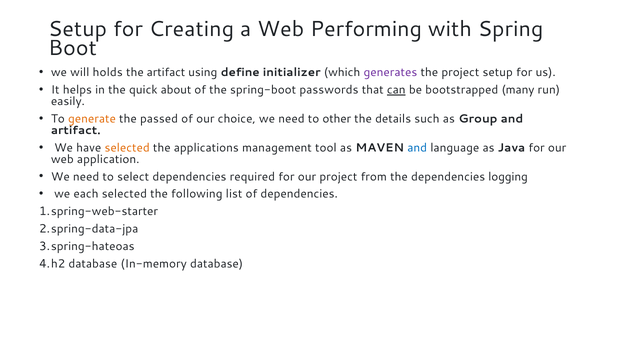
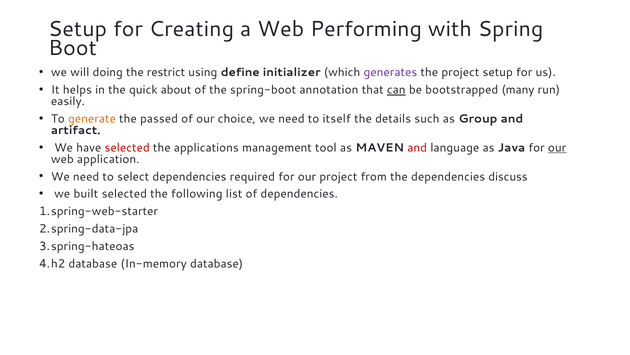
holds: holds -> doing
the artifact: artifact -> restrict
passwords: passwords -> annotation
other: other -> itself
selected at (127, 147) colour: orange -> red
and at (417, 147) colour: blue -> red
our at (557, 147) underline: none -> present
logging: logging -> discuss
each: each -> built
